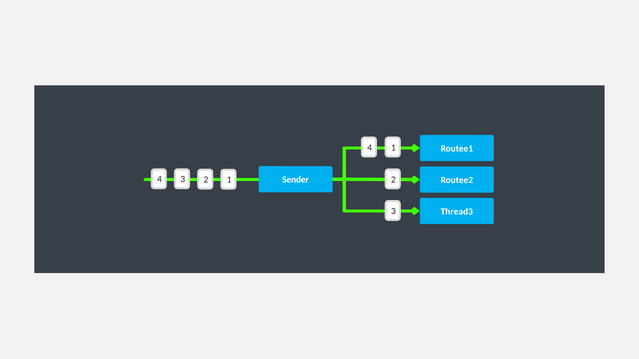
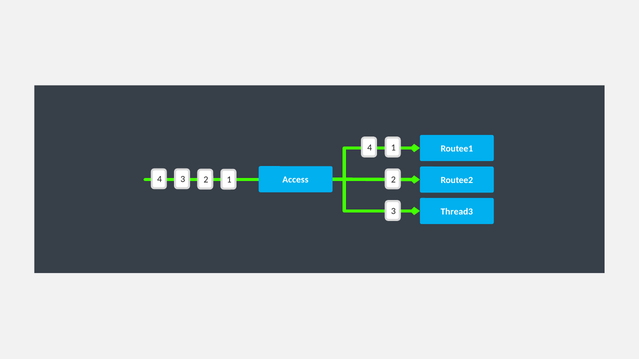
Sender: Sender -> Access
